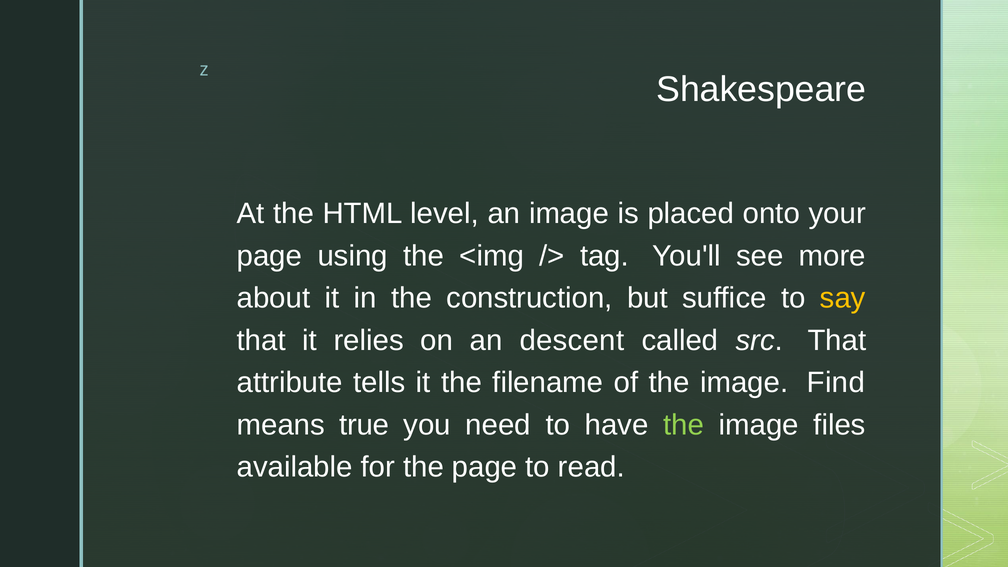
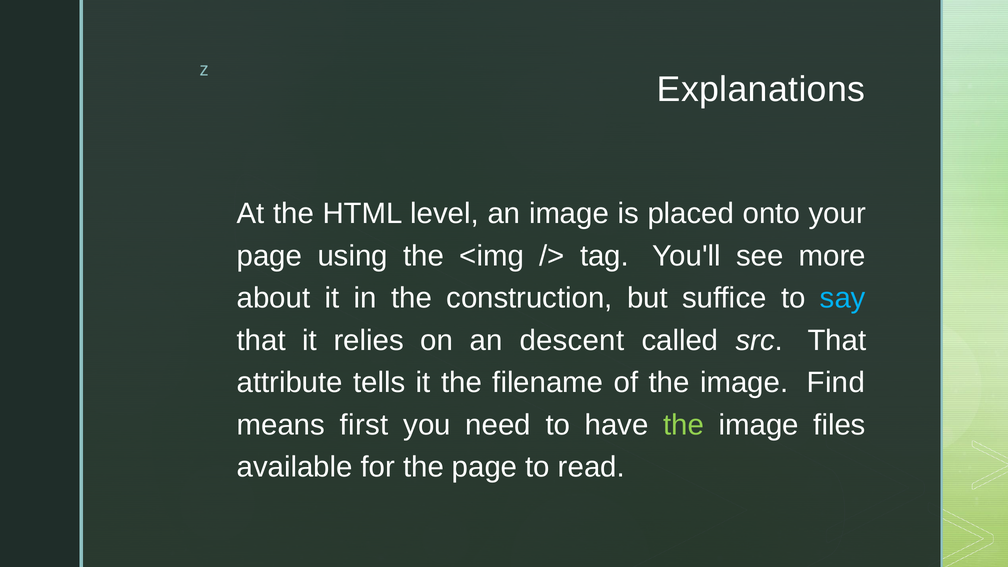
Shakespeare: Shakespeare -> Explanations
say colour: yellow -> light blue
true: true -> first
